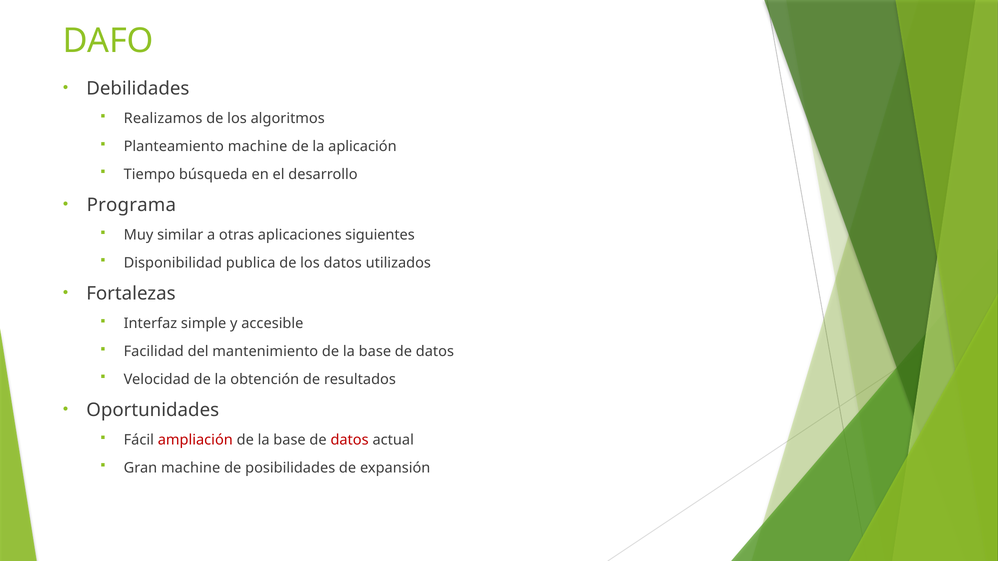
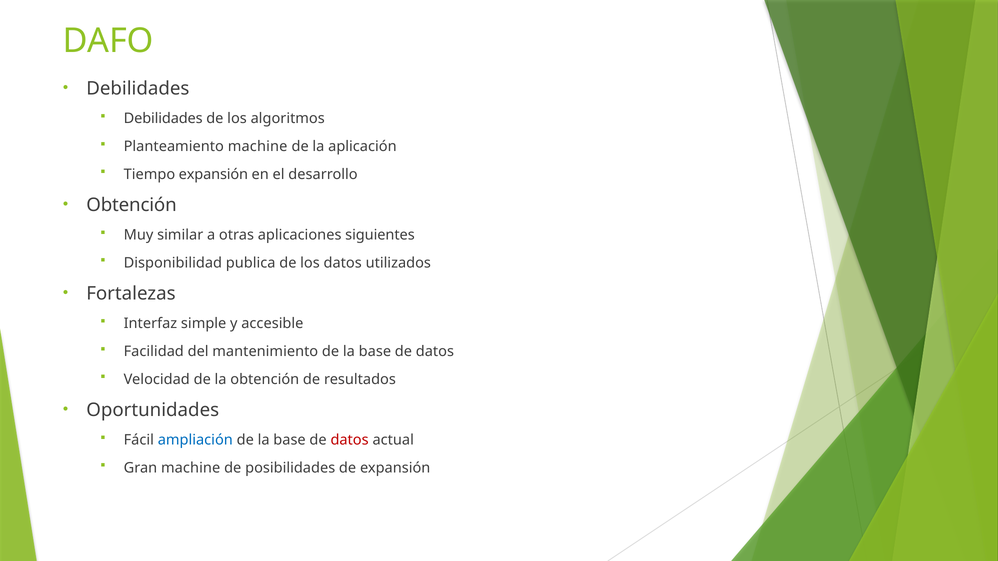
Realizamos at (163, 119): Realizamos -> Debilidades
Tiempo búsqueda: búsqueda -> expansión
Programa at (131, 205): Programa -> Obtención
ampliación colour: red -> blue
